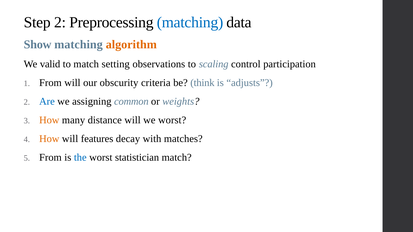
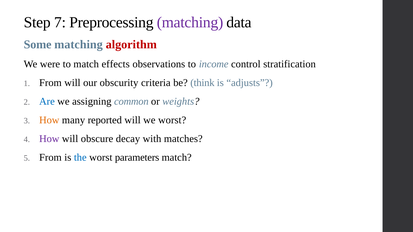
Step 2: 2 -> 7
matching at (190, 23) colour: blue -> purple
Show: Show -> Some
algorithm colour: orange -> red
valid: valid -> were
setting: setting -> effects
scaling: scaling -> income
participation: participation -> stratification
distance: distance -> reported
How at (49, 139) colour: orange -> purple
features: features -> obscure
statistician: statistician -> parameters
